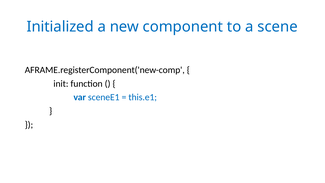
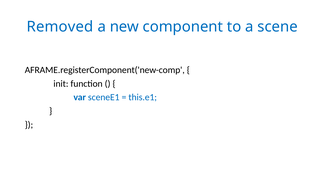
Initialized: Initialized -> Removed
